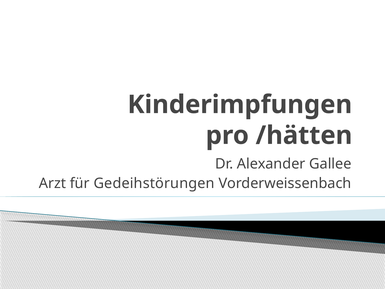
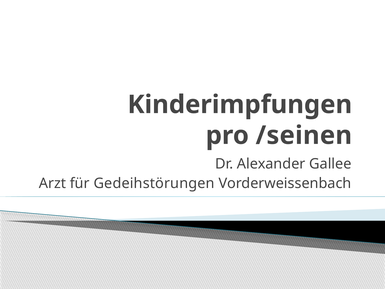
/hätten: /hätten -> /seinen
